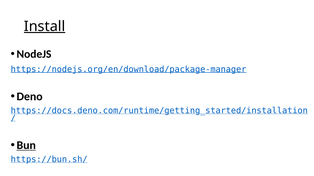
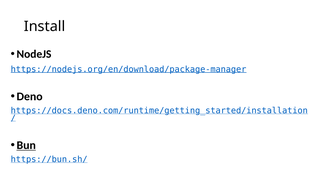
Install underline: present -> none
